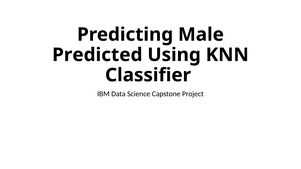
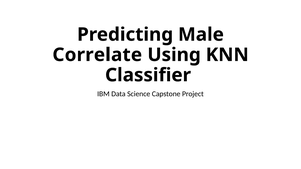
Predicted: Predicted -> Correlate
